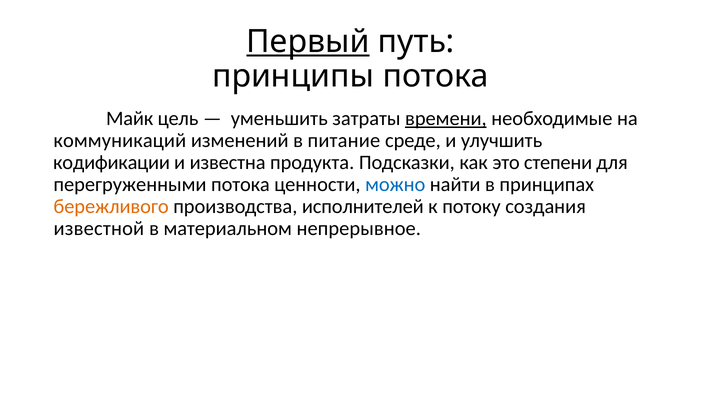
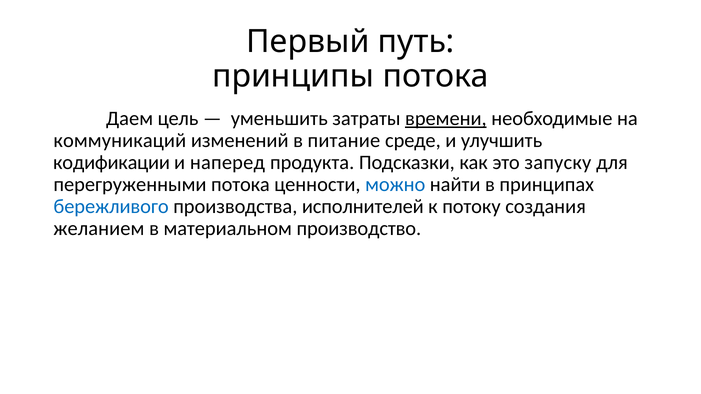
Первый underline: present -> none
Майк: Майк -> Даем
известна: известна -> наперед
степени: степени -> запуску
бережливого colour: orange -> blue
известной: известной -> желанием
непрерывное: непрерывное -> производство
